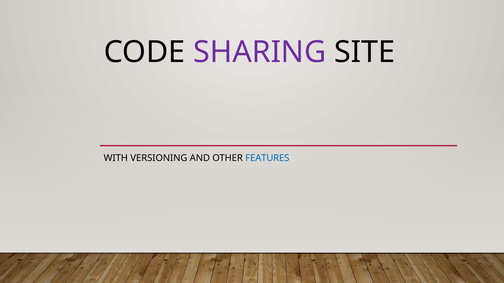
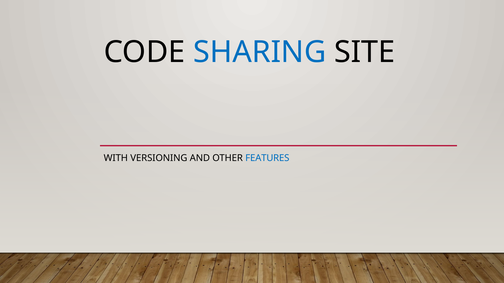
SHARING colour: purple -> blue
